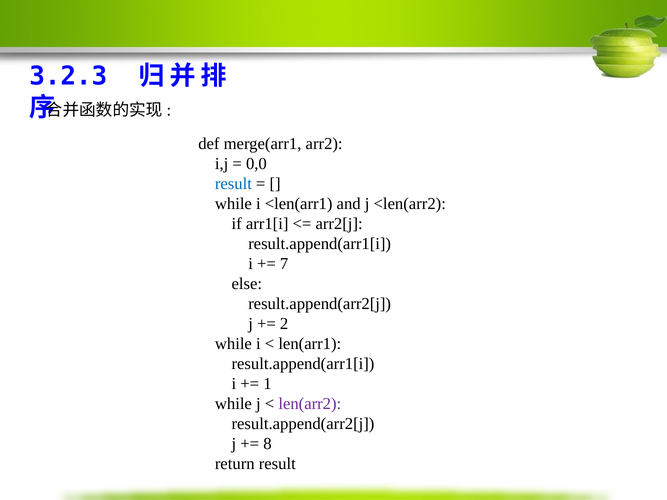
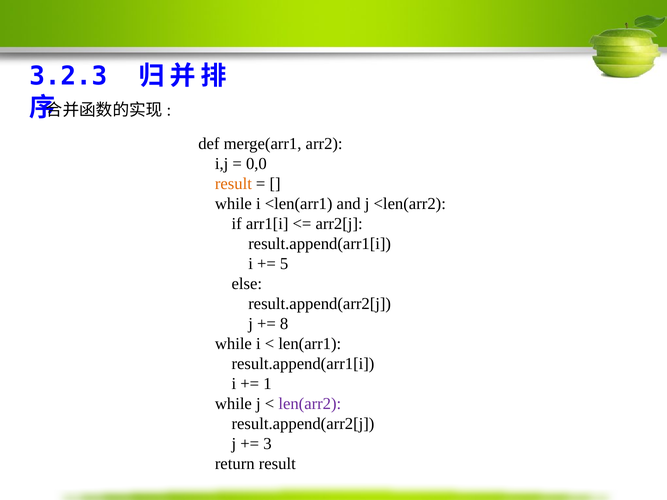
result at (233, 184) colour: blue -> orange
7: 7 -> 5
2: 2 -> 8
8: 8 -> 3
